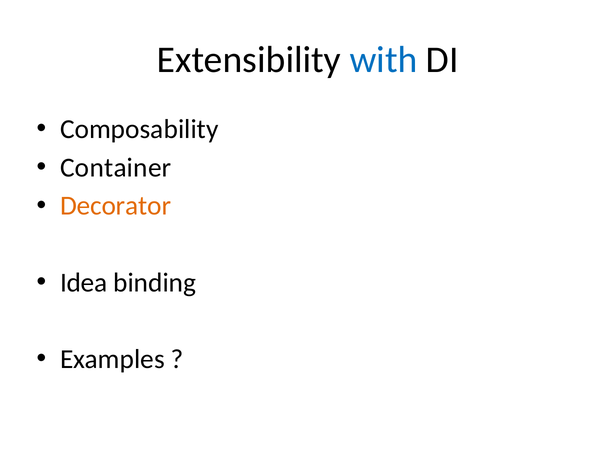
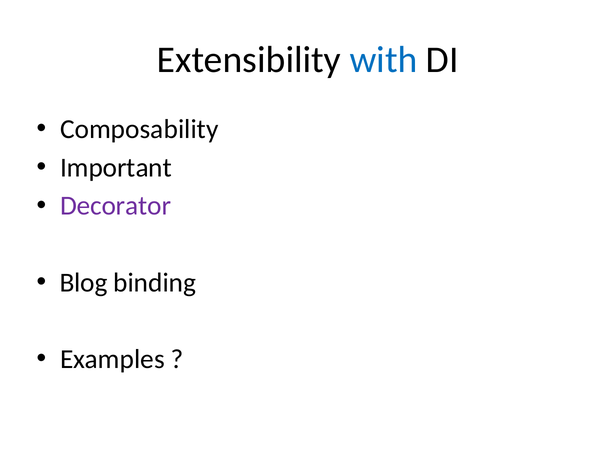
Container: Container -> Important
Decorator colour: orange -> purple
Idea: Idea -> Blog
